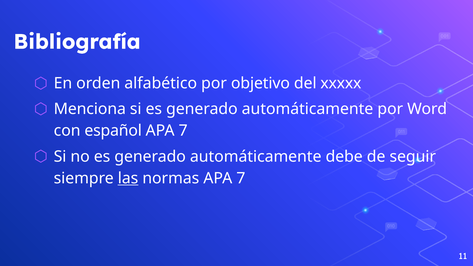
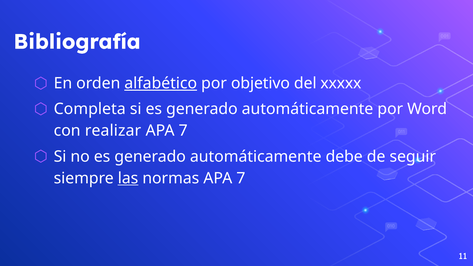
alfabético underline: none -> present
Menciona: Menciona -> Completa
español: español -> realizar
